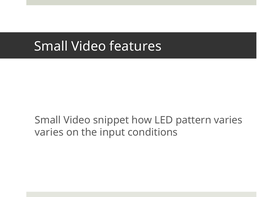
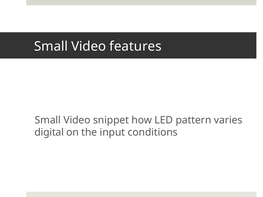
varies at (49, 132): varies -> digital
